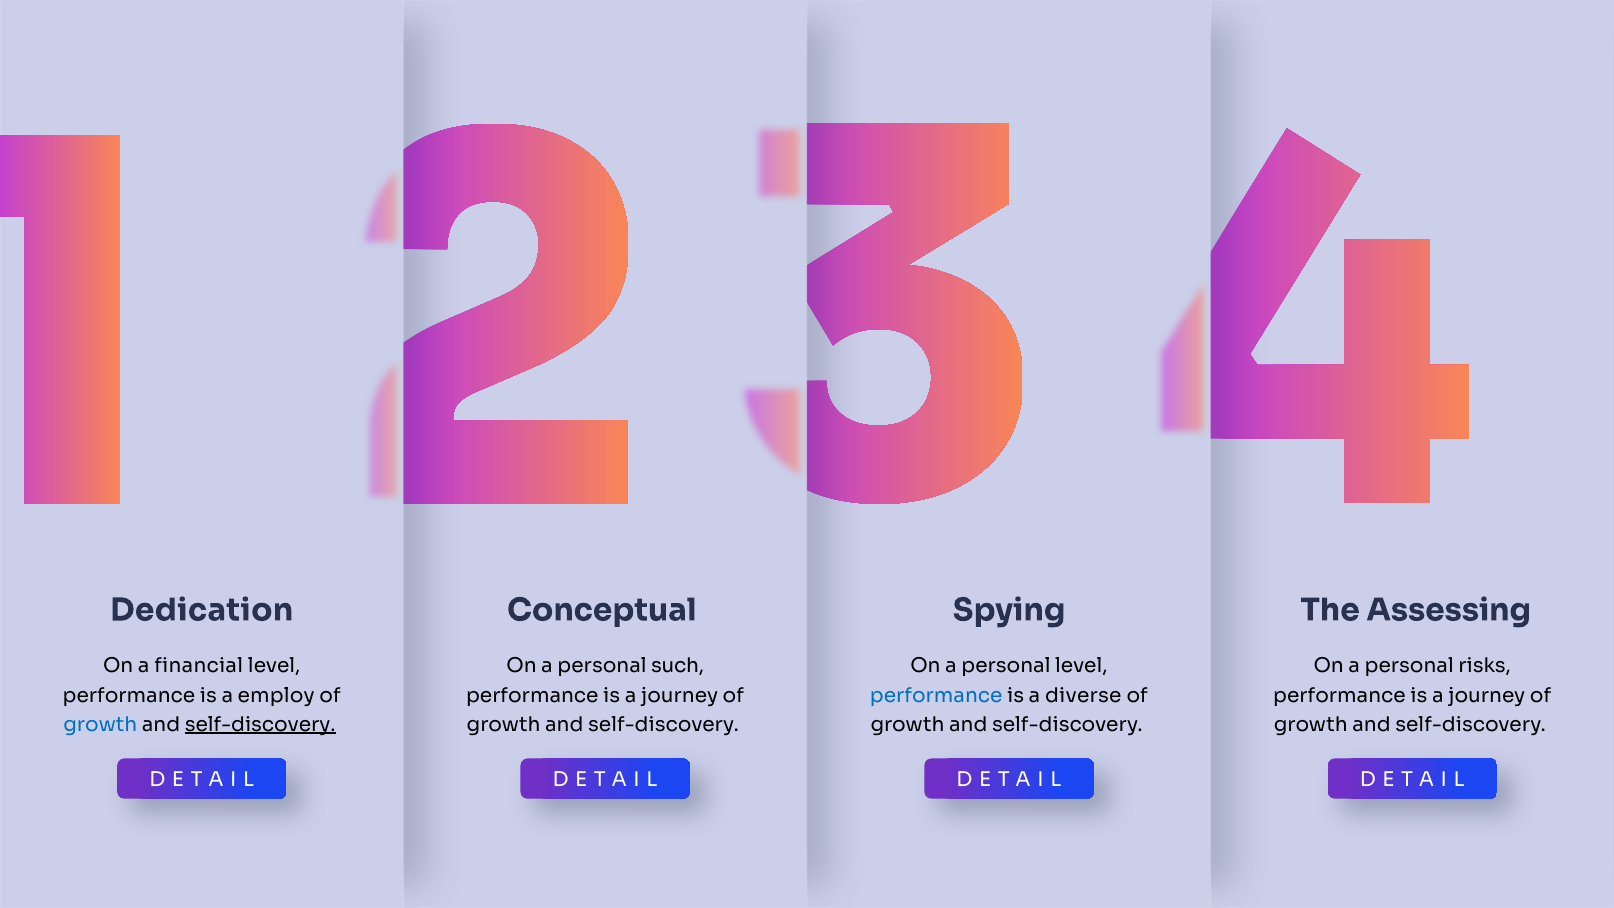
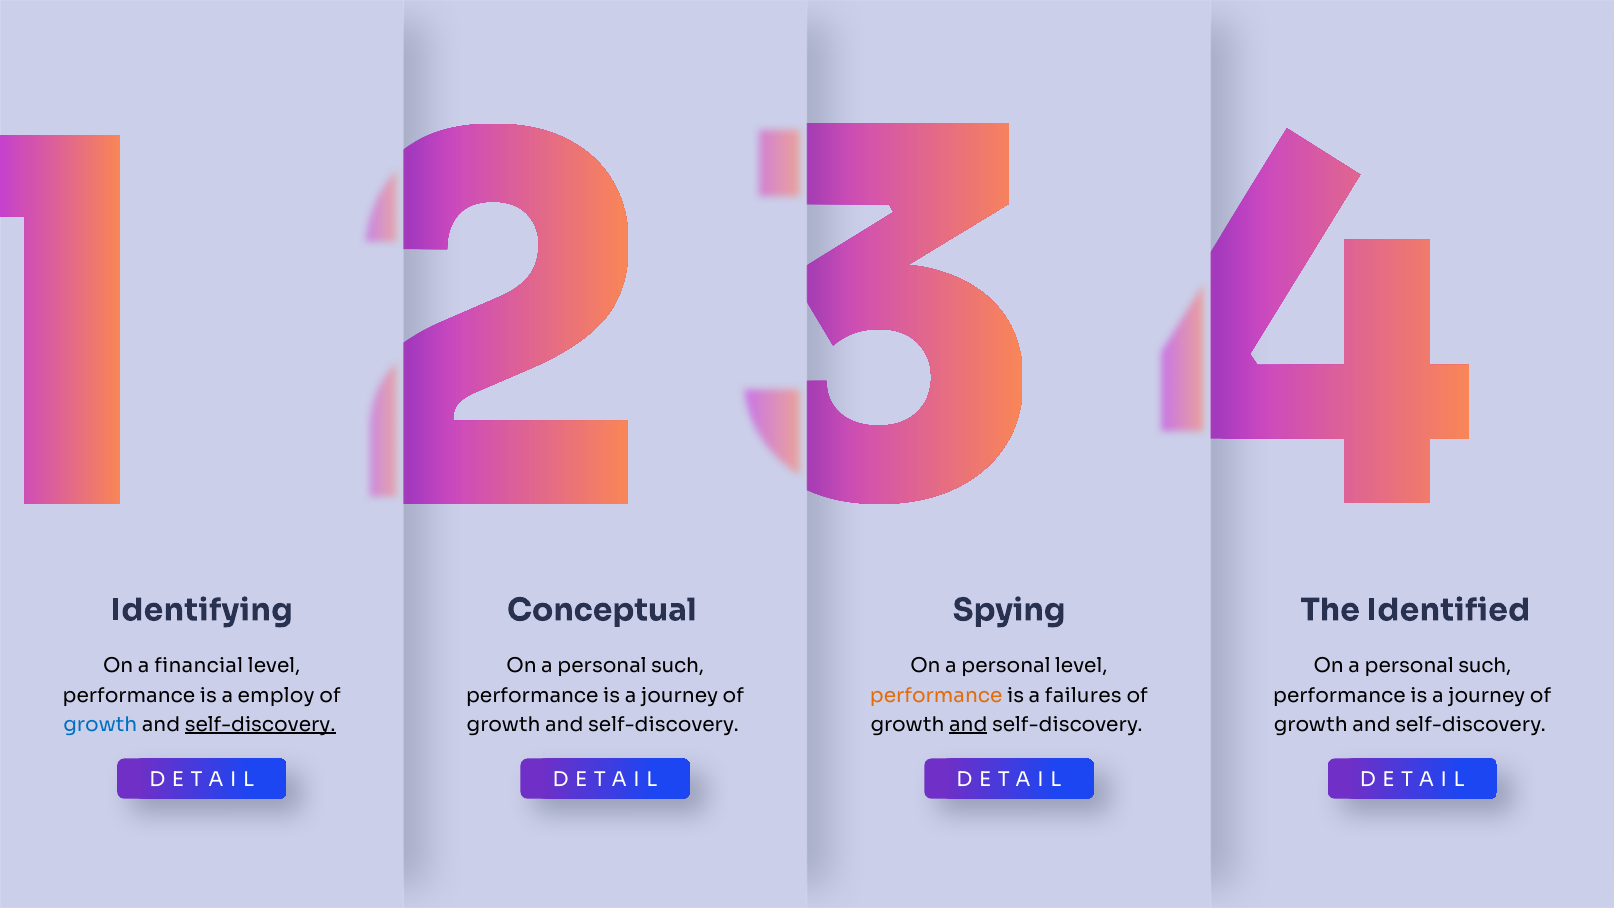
Dedication: Dedication -> Identifying
Assessing: Assessing -> Identified
risks at (1485, 666): risks -> such
performance at (936, 695) colour: blue -> orange
diverse: diverse -> failures
and at (968, 724) underline: none -> present
